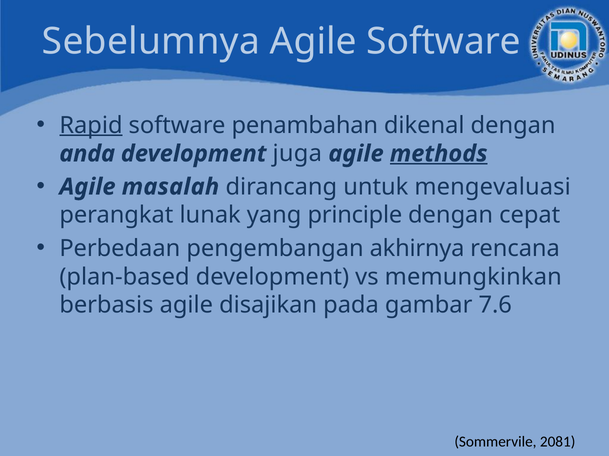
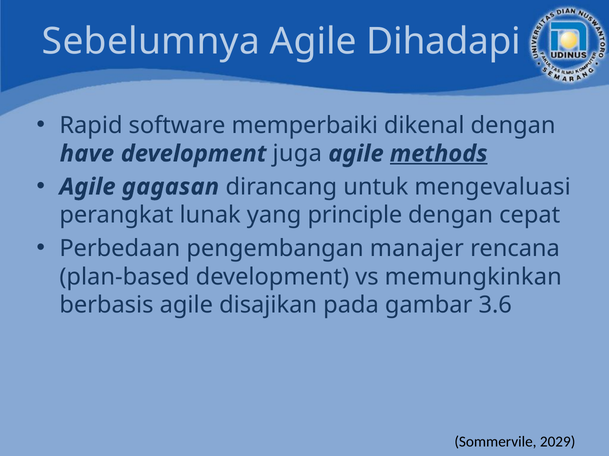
Agile Software: Software -> Dihadapi
Rapid underline: present -> none
penambahan: penambahan -> memperbaiki
anda: anda -> have
masalah: masalah -> gagasan
akhirnya: akhirnya -> manajer
7.6: 7.6 -> 3.6
2081: 2081 -> 2029
